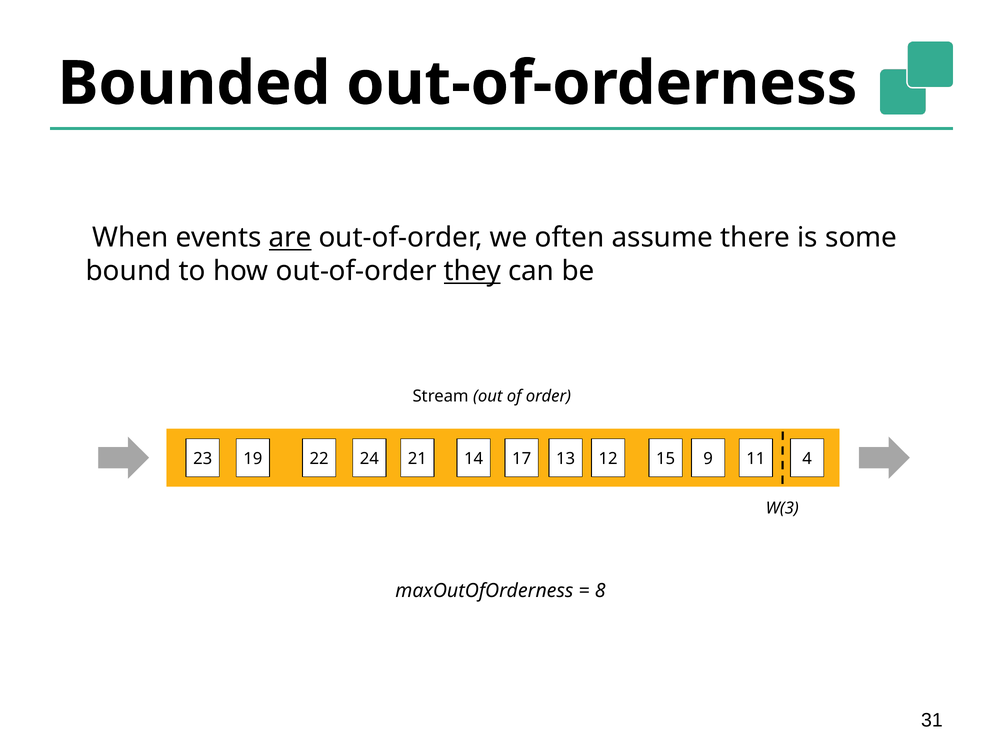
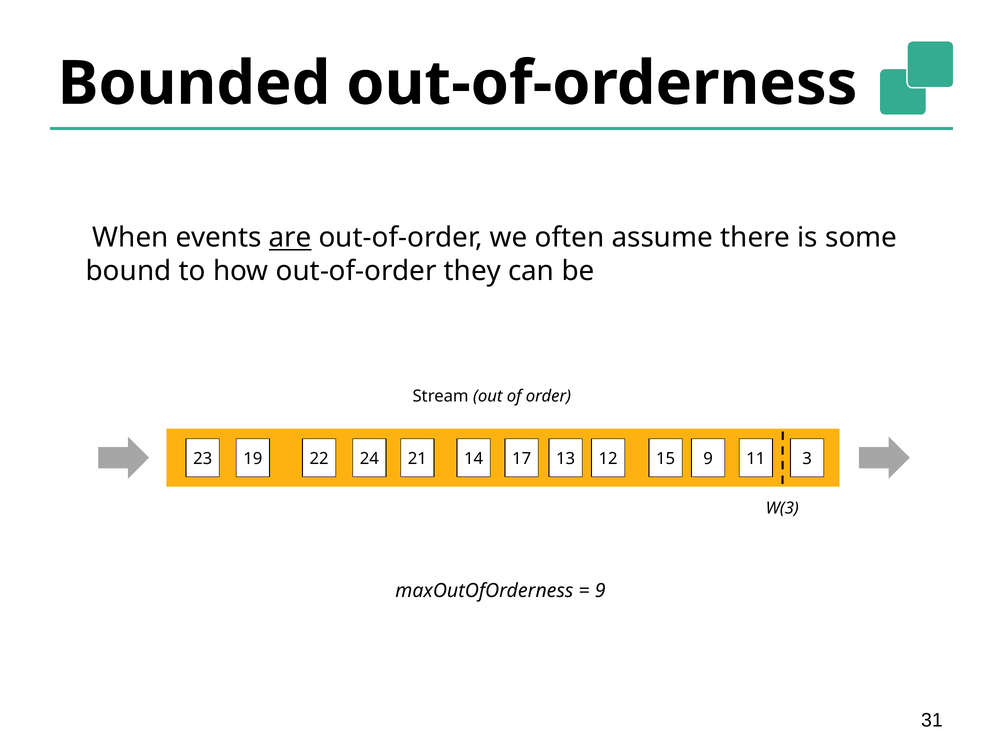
they underline: present -> none
4: 4 -> 3
8 at (600, 591): 8 -> 9
